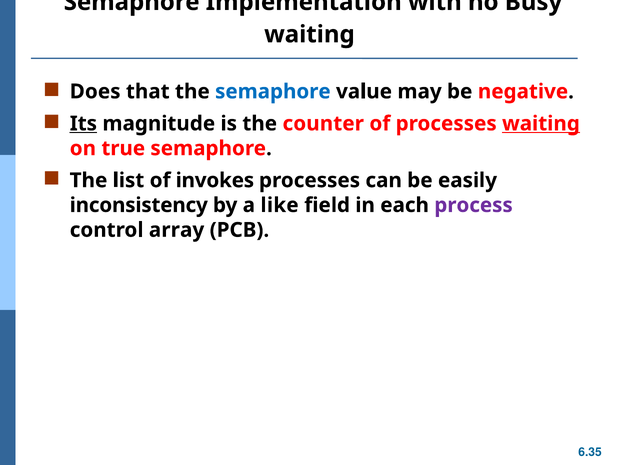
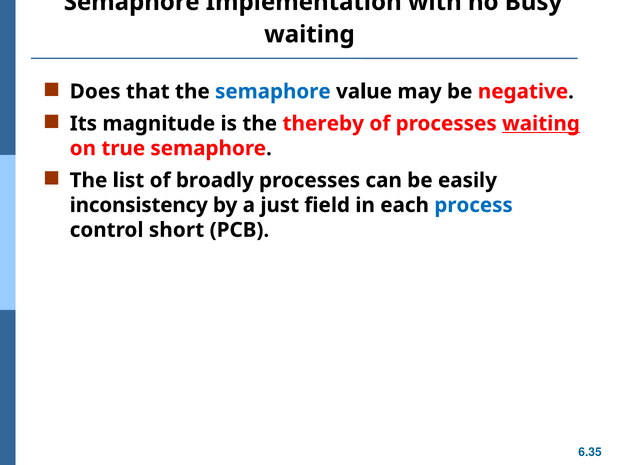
Its underline: present -> none
counter: counter -> thereby
invokes: invokes -> broadly
like: like -> just
process colour: purple -> blue
array: array -> short
